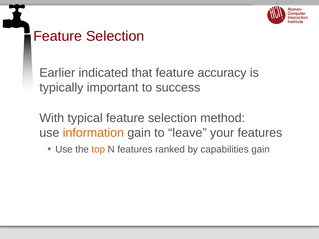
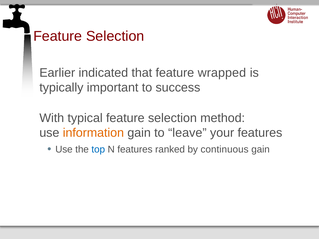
accuracy: accuracy -> wrapped
top colour: orange -> blue
capabilities: capabilities -> continuous
